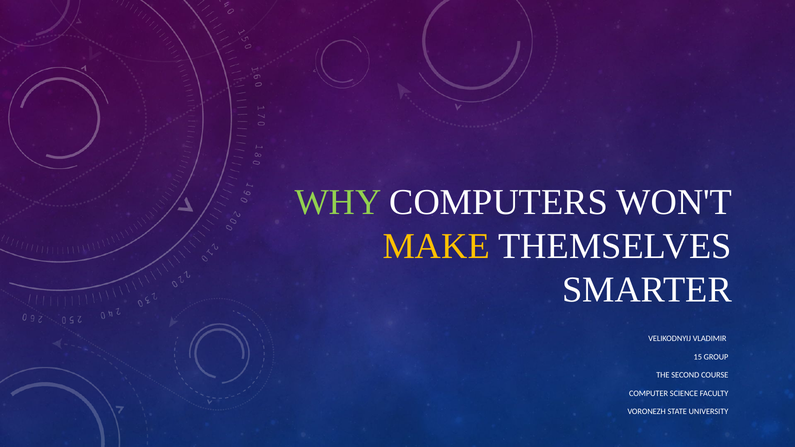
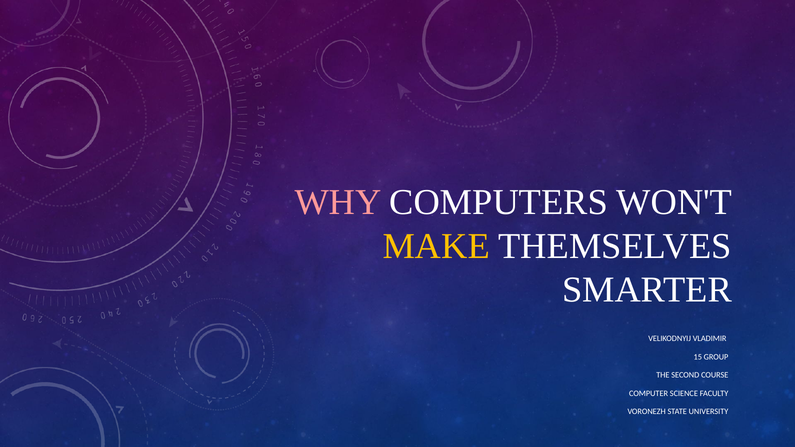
WHY colour: light green -> pink
